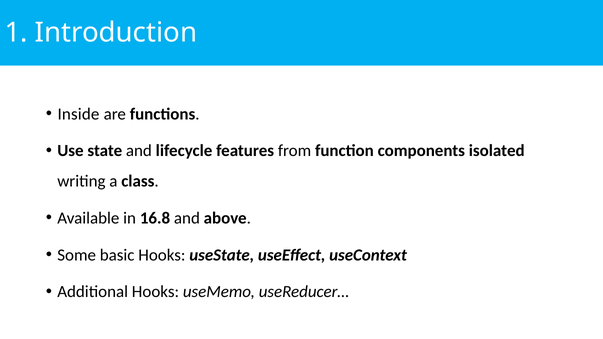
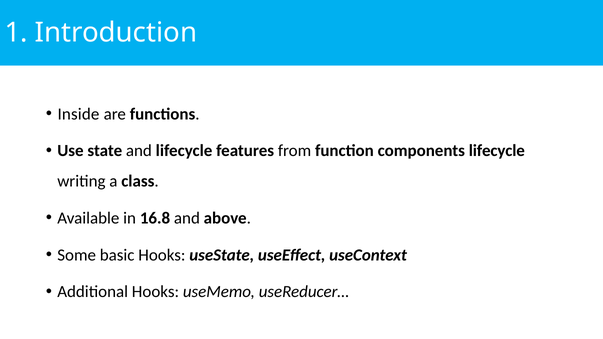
components isolated: isolated -> lifecycle
